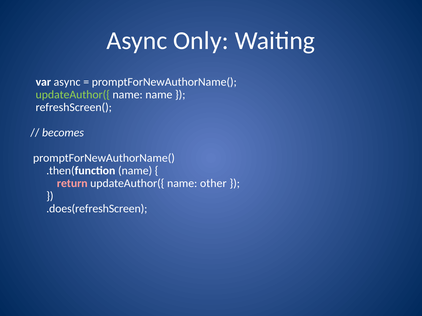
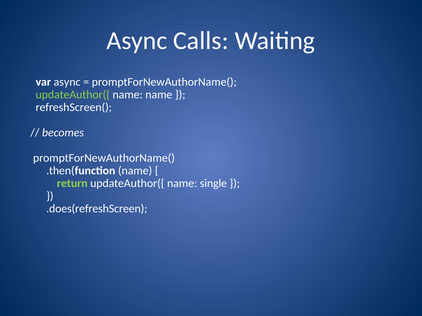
Only: Only -> Calls
return colour: pink -> light green
other: other -> single
